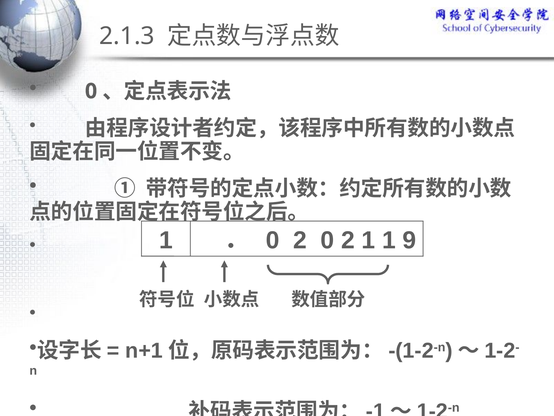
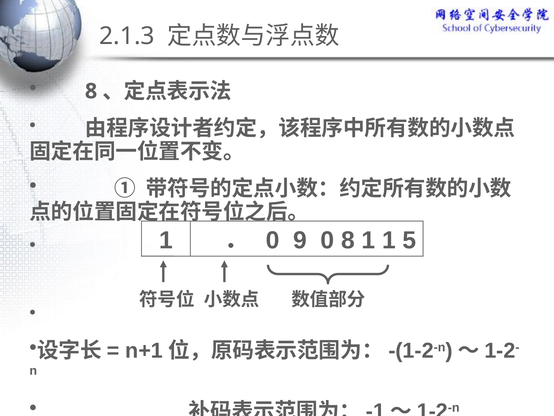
0 at (91, 91): 0 -> 8
2 at (300, 240): 2 -> 9
2 at (348, 240): 2 -> 8
9: 9 -> 5
